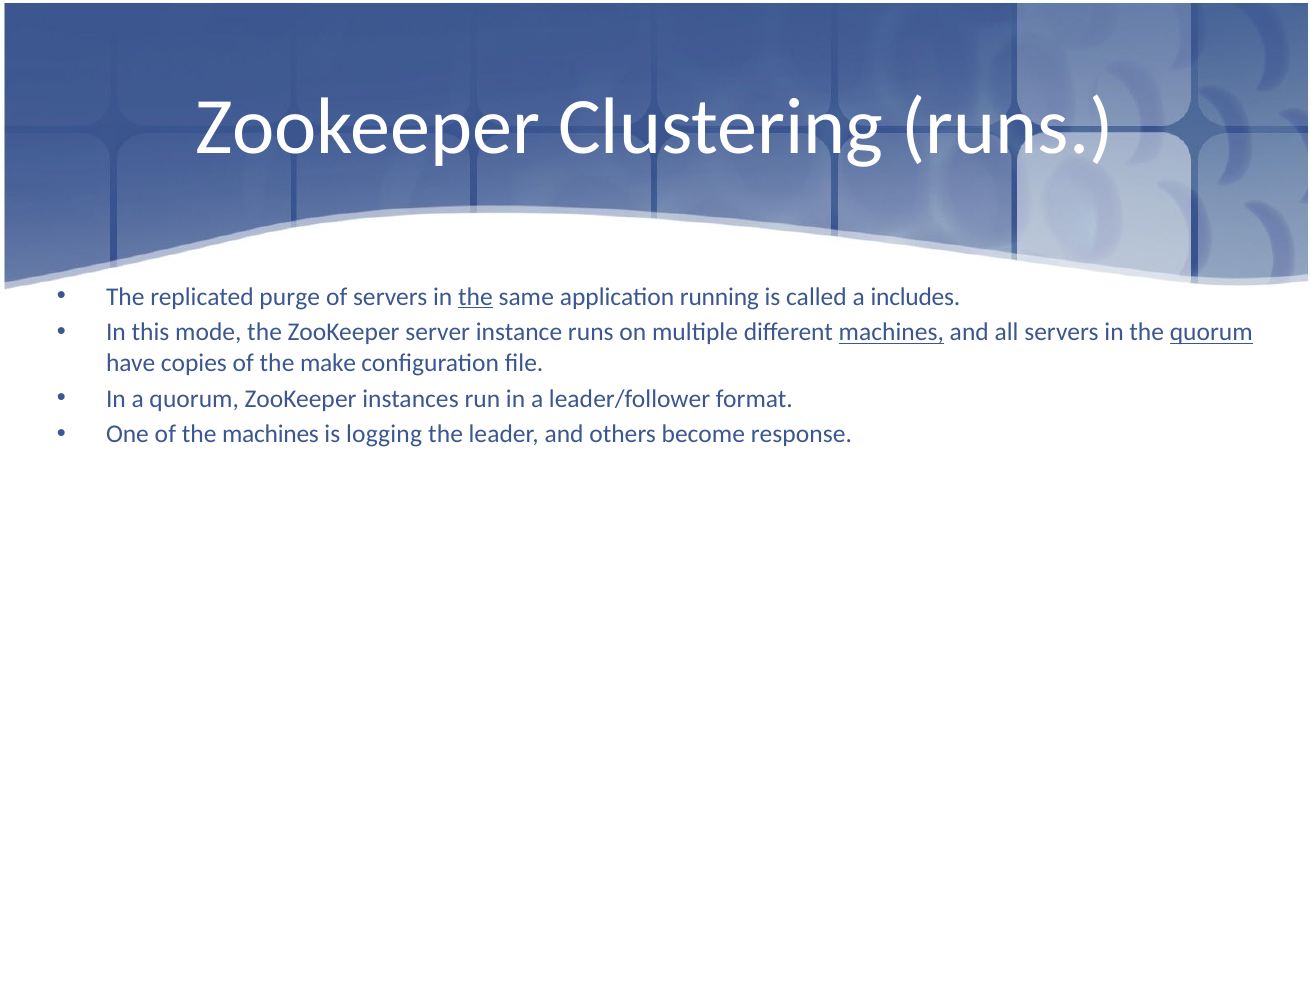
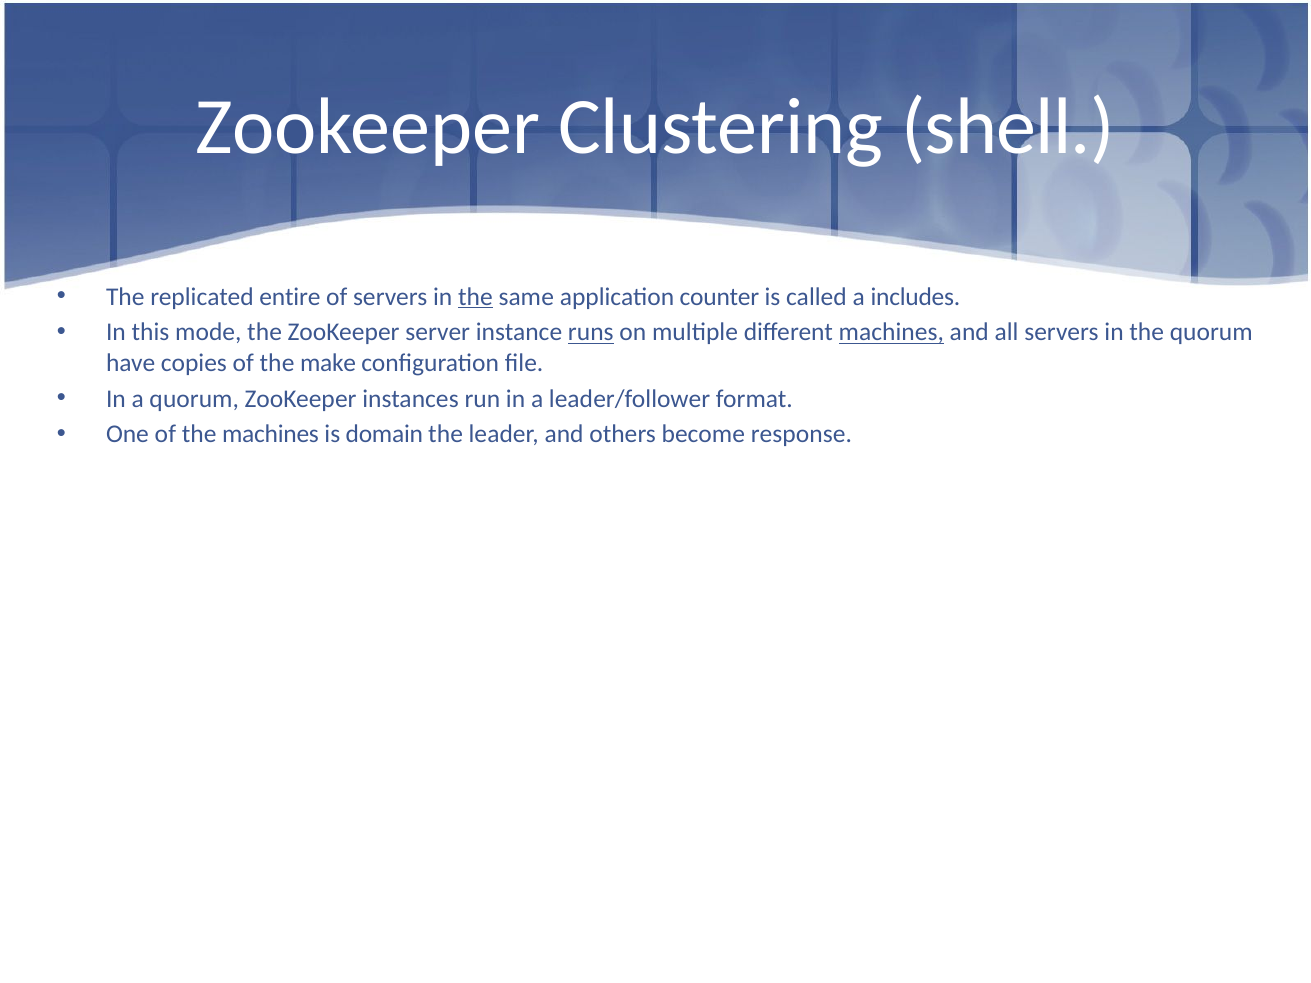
Clustering runs: runs -> shell
purge: purge -> entire
running: running -> counter
runs at (591, 332) underline: none -> present
quorum at (1211, 332) underline: present -> none
logging: logging -> domain
